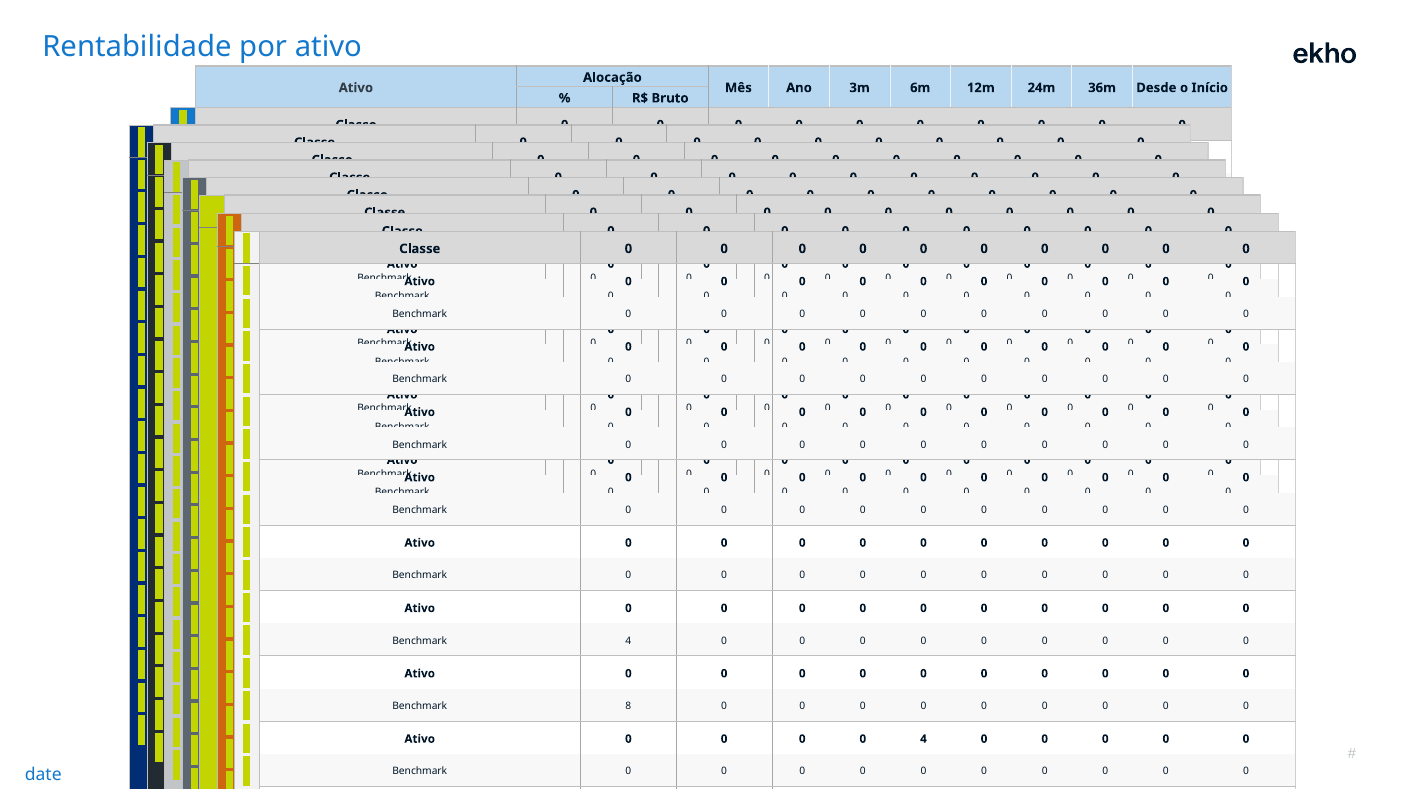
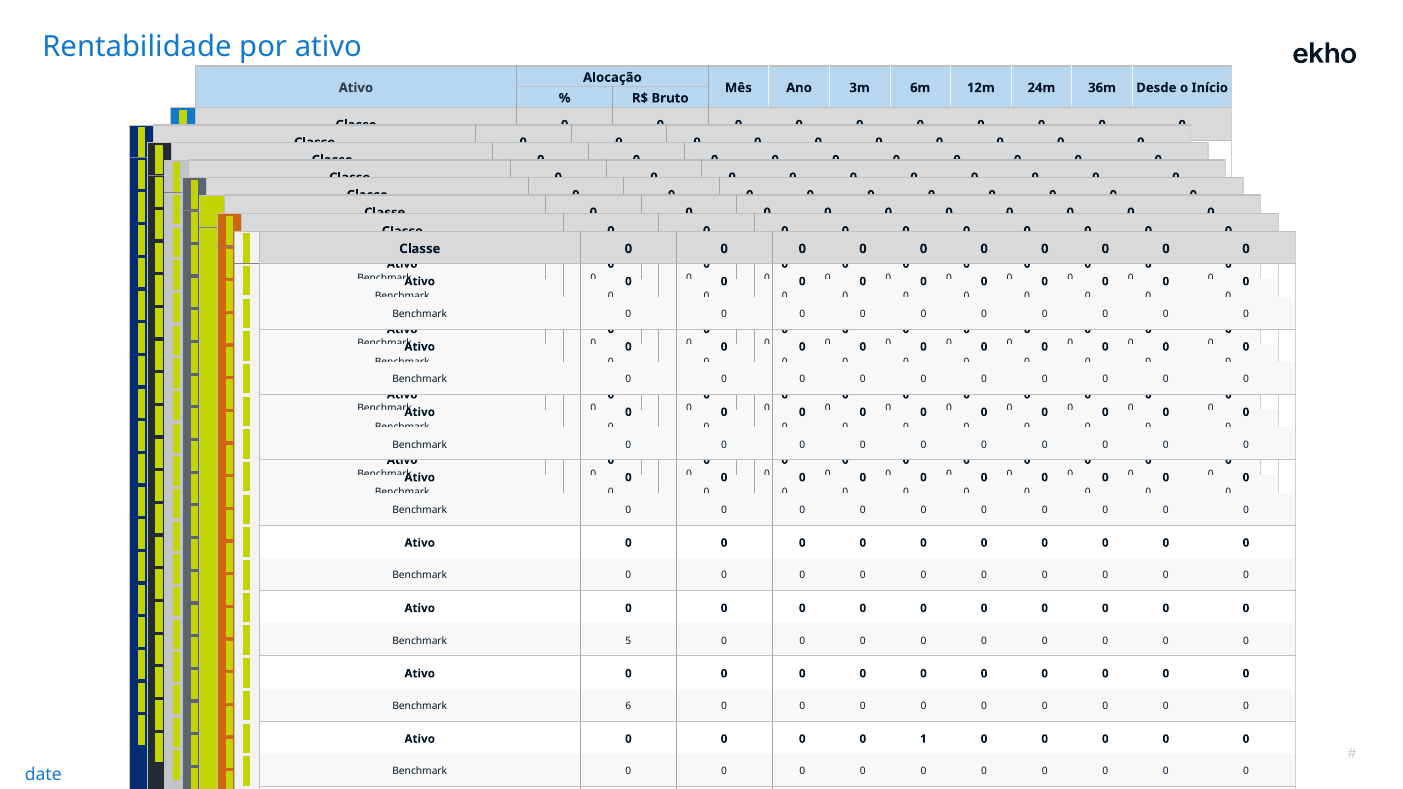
Benchmark 4: 4 -> 5
8: 8 -> 6
0 4: 4 -> 1
